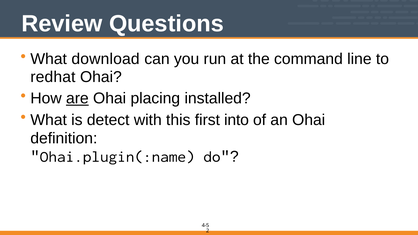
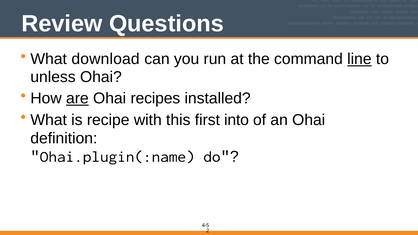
line underline: none -> present
redhat: redhat -> unless
placing: placing -> recipes
detect: detect -> recipe
